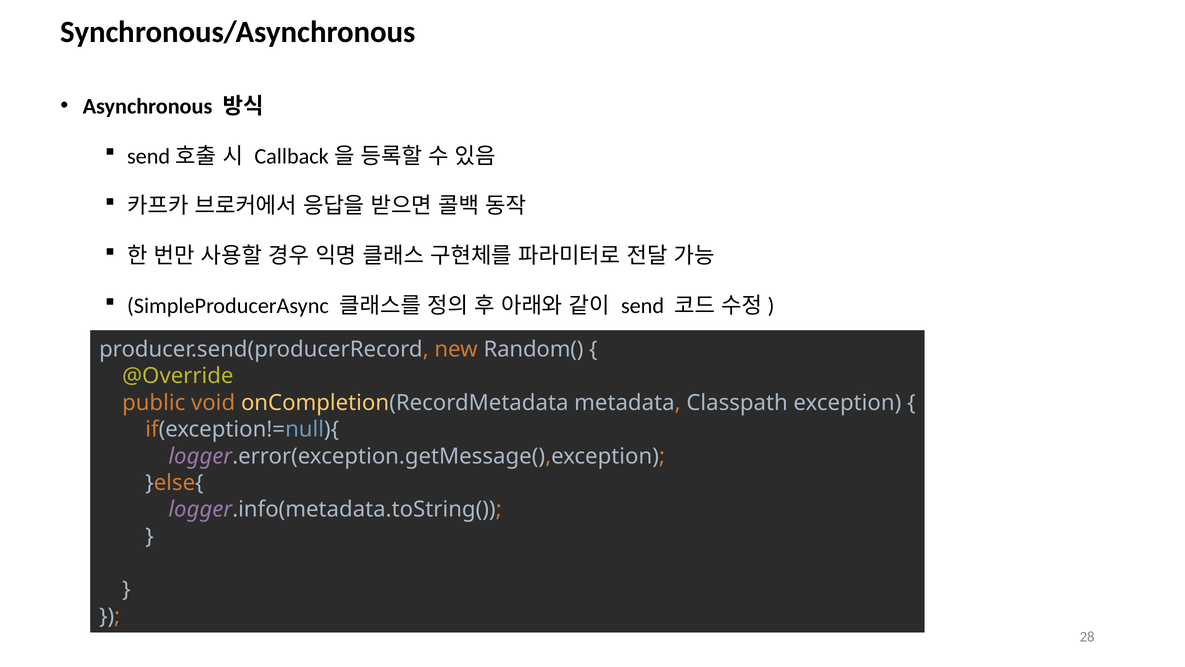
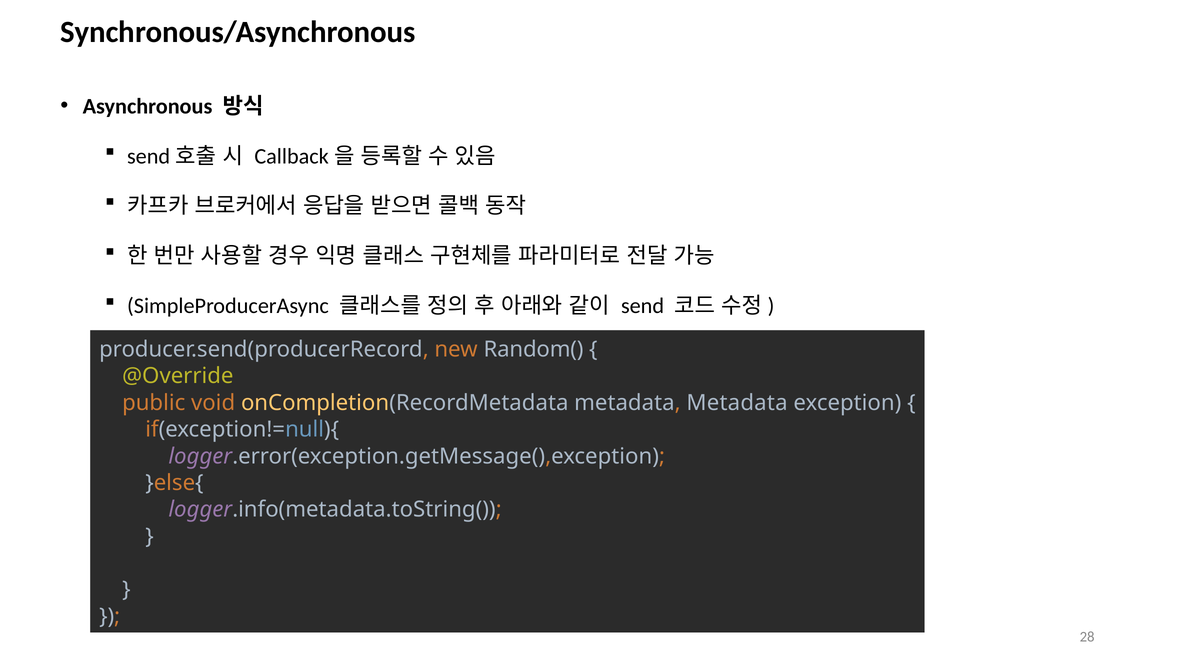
metadata Classpath: Classpath -> Metadata
